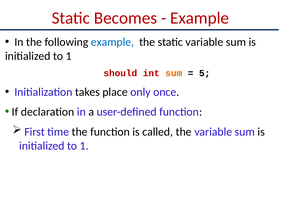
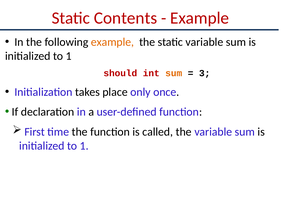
Becomes: Becomes -> Contents
example at (112, 42) colour: blue -> orange
5: 5 -> 3
